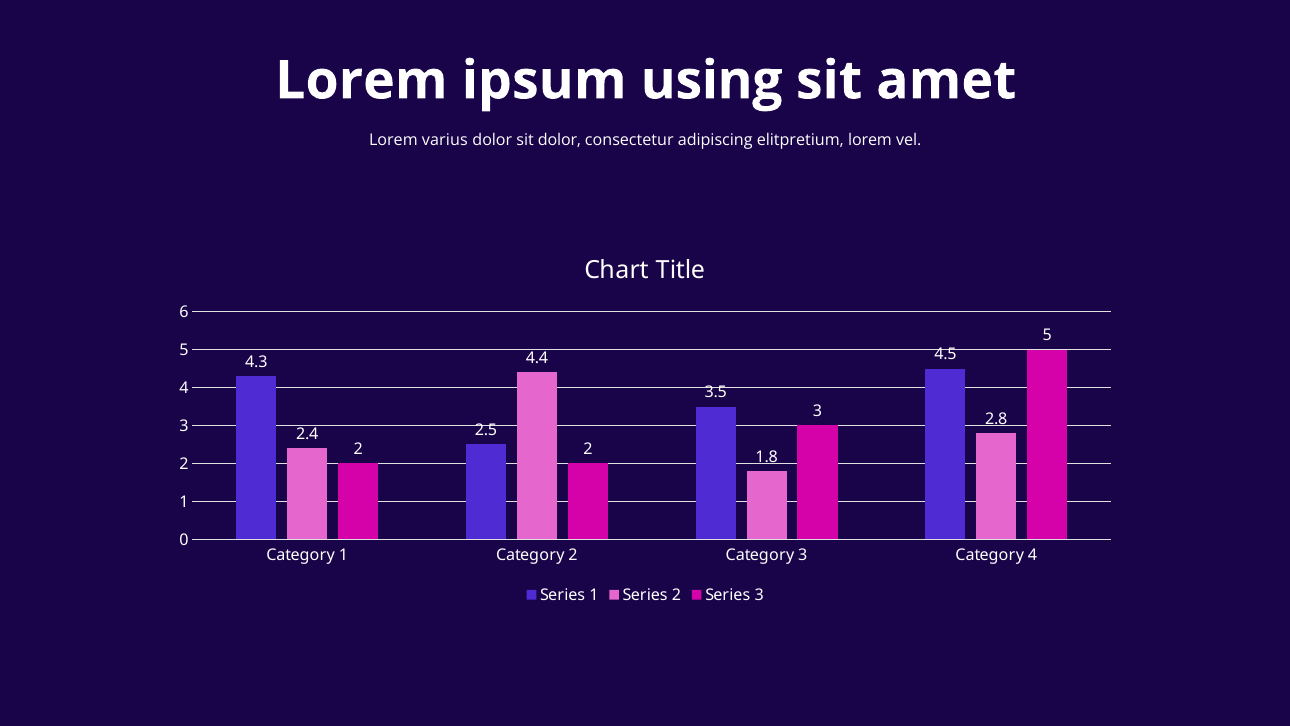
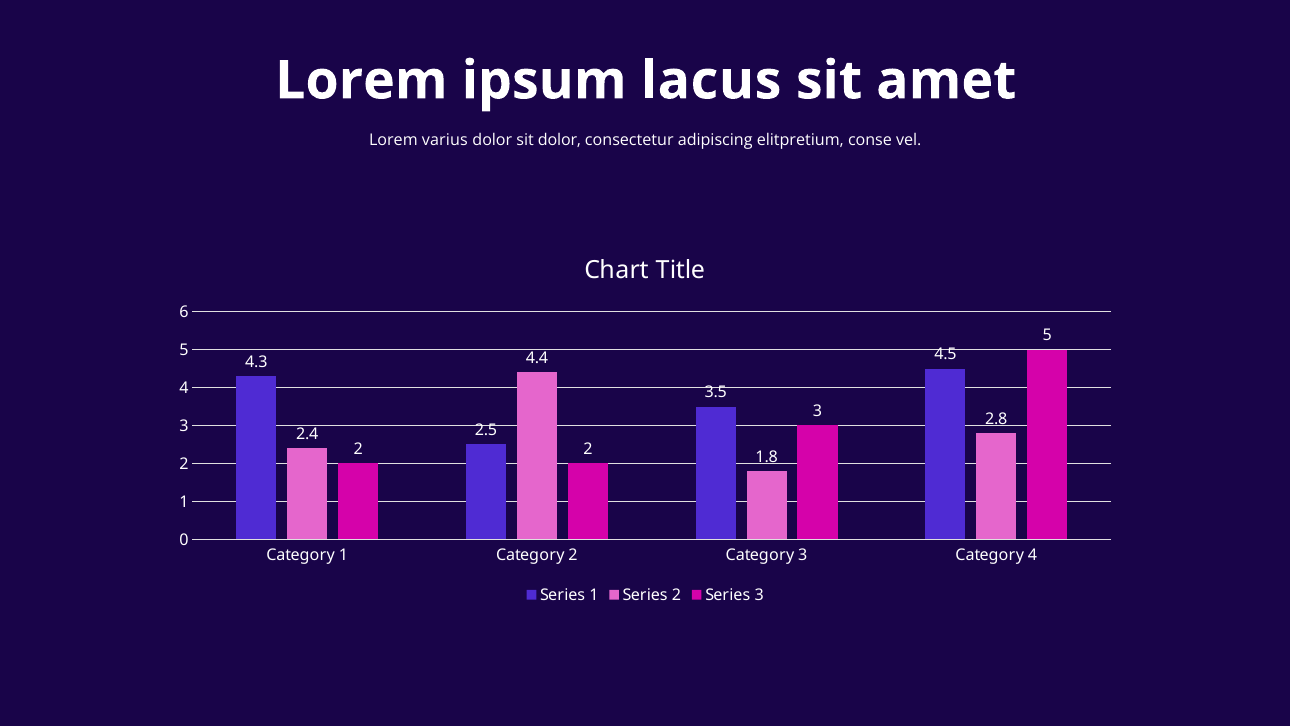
using: using -> lacus
elitpretium lorem: lorem -> conse
